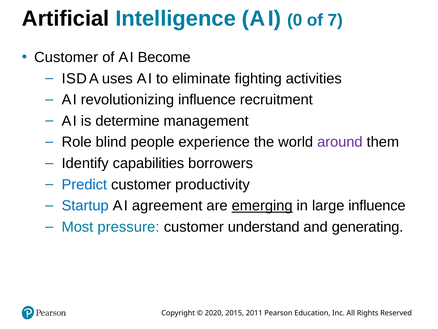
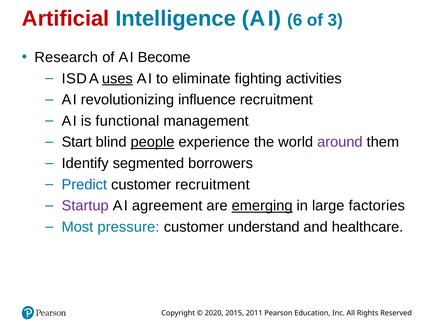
Artificial colour: black -> red
0: 0 -> 6
7: 7 -> 3
Customer at (66, 57): Customer -> Research
uses underline: none -> present
determine: determine -> functional
Role: Role -> Start
people underline: none -> present
capabilities: capabilities -> segmented
customer productivity: productivity -> recruitment
Startup colour: blue -> purple
large influence: influence -> factories
generating: generating -> healthcare
